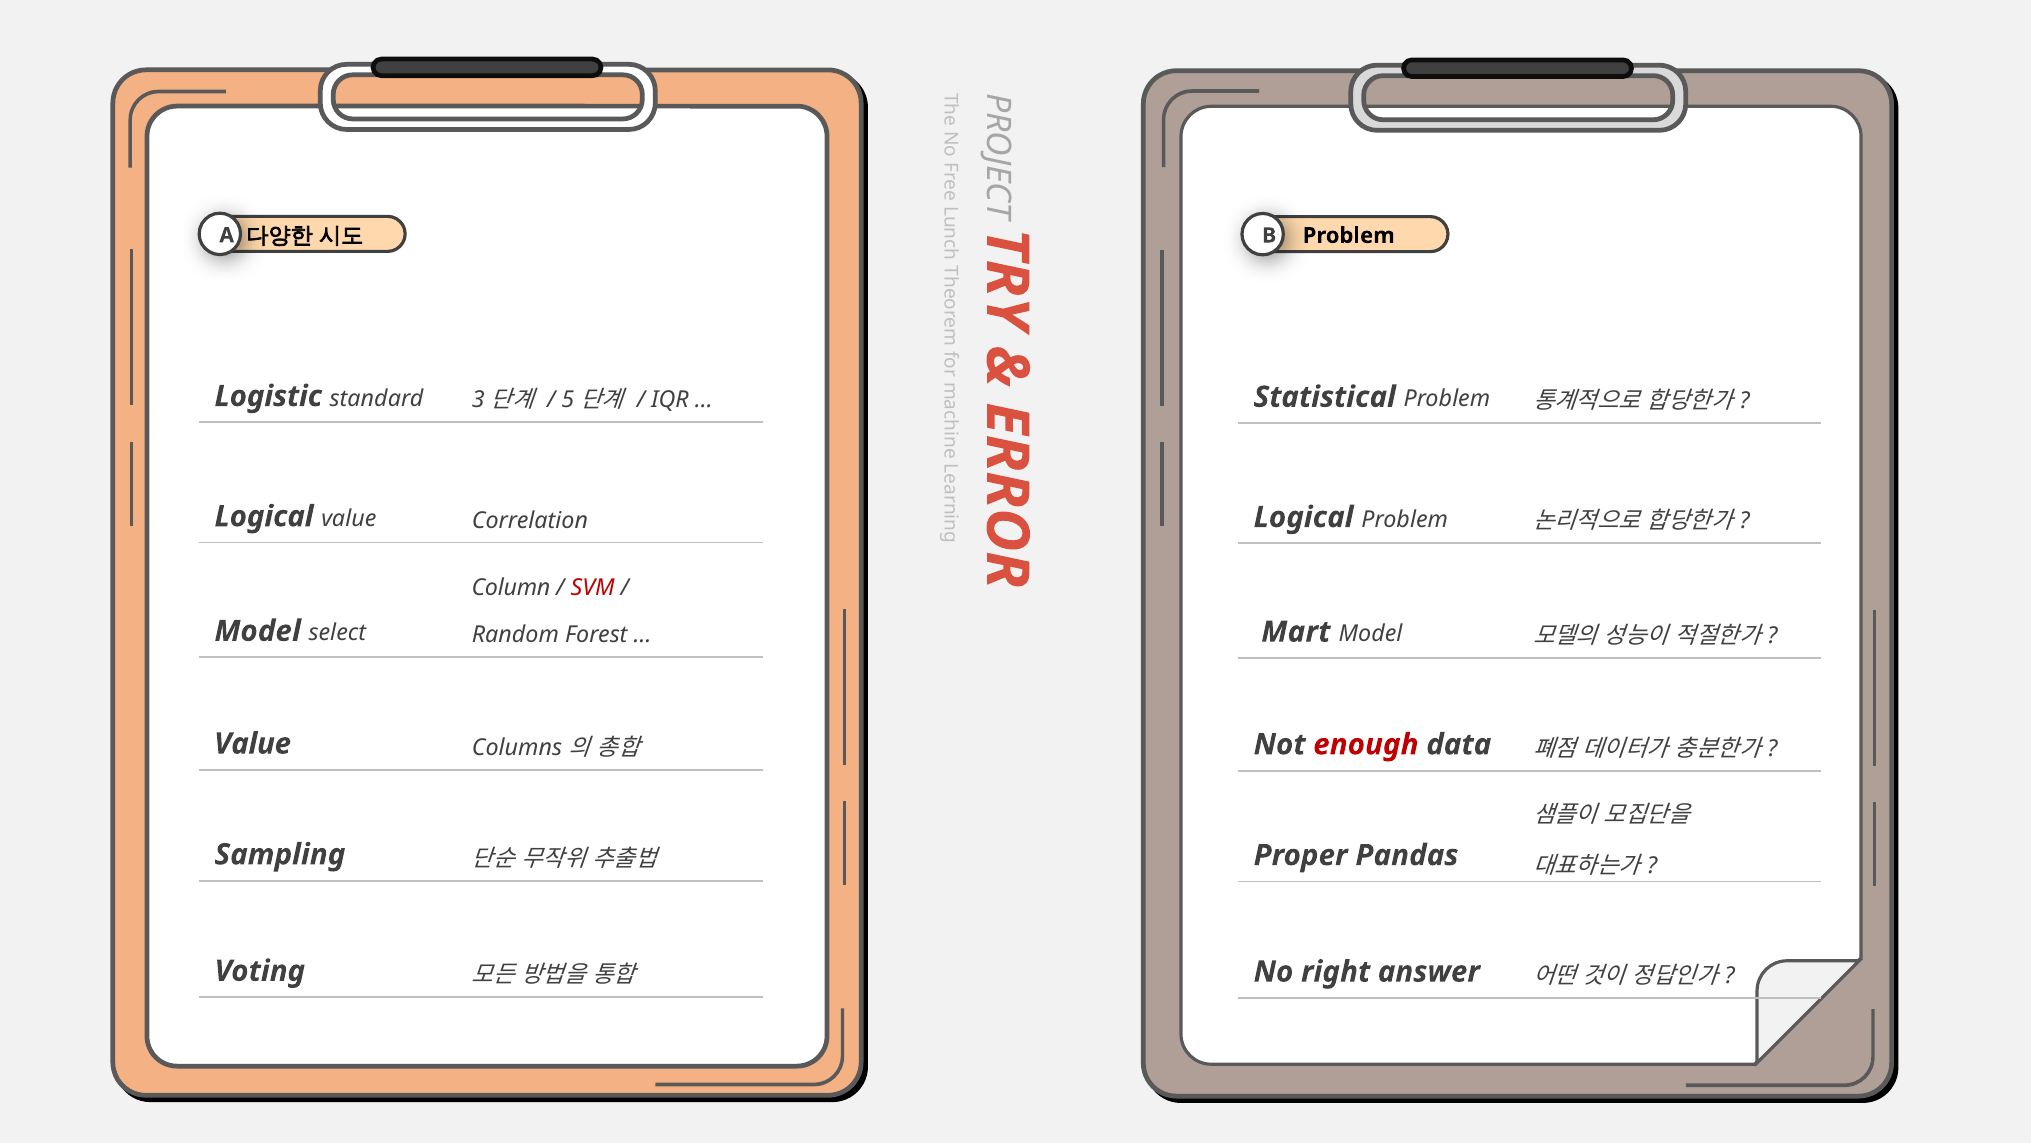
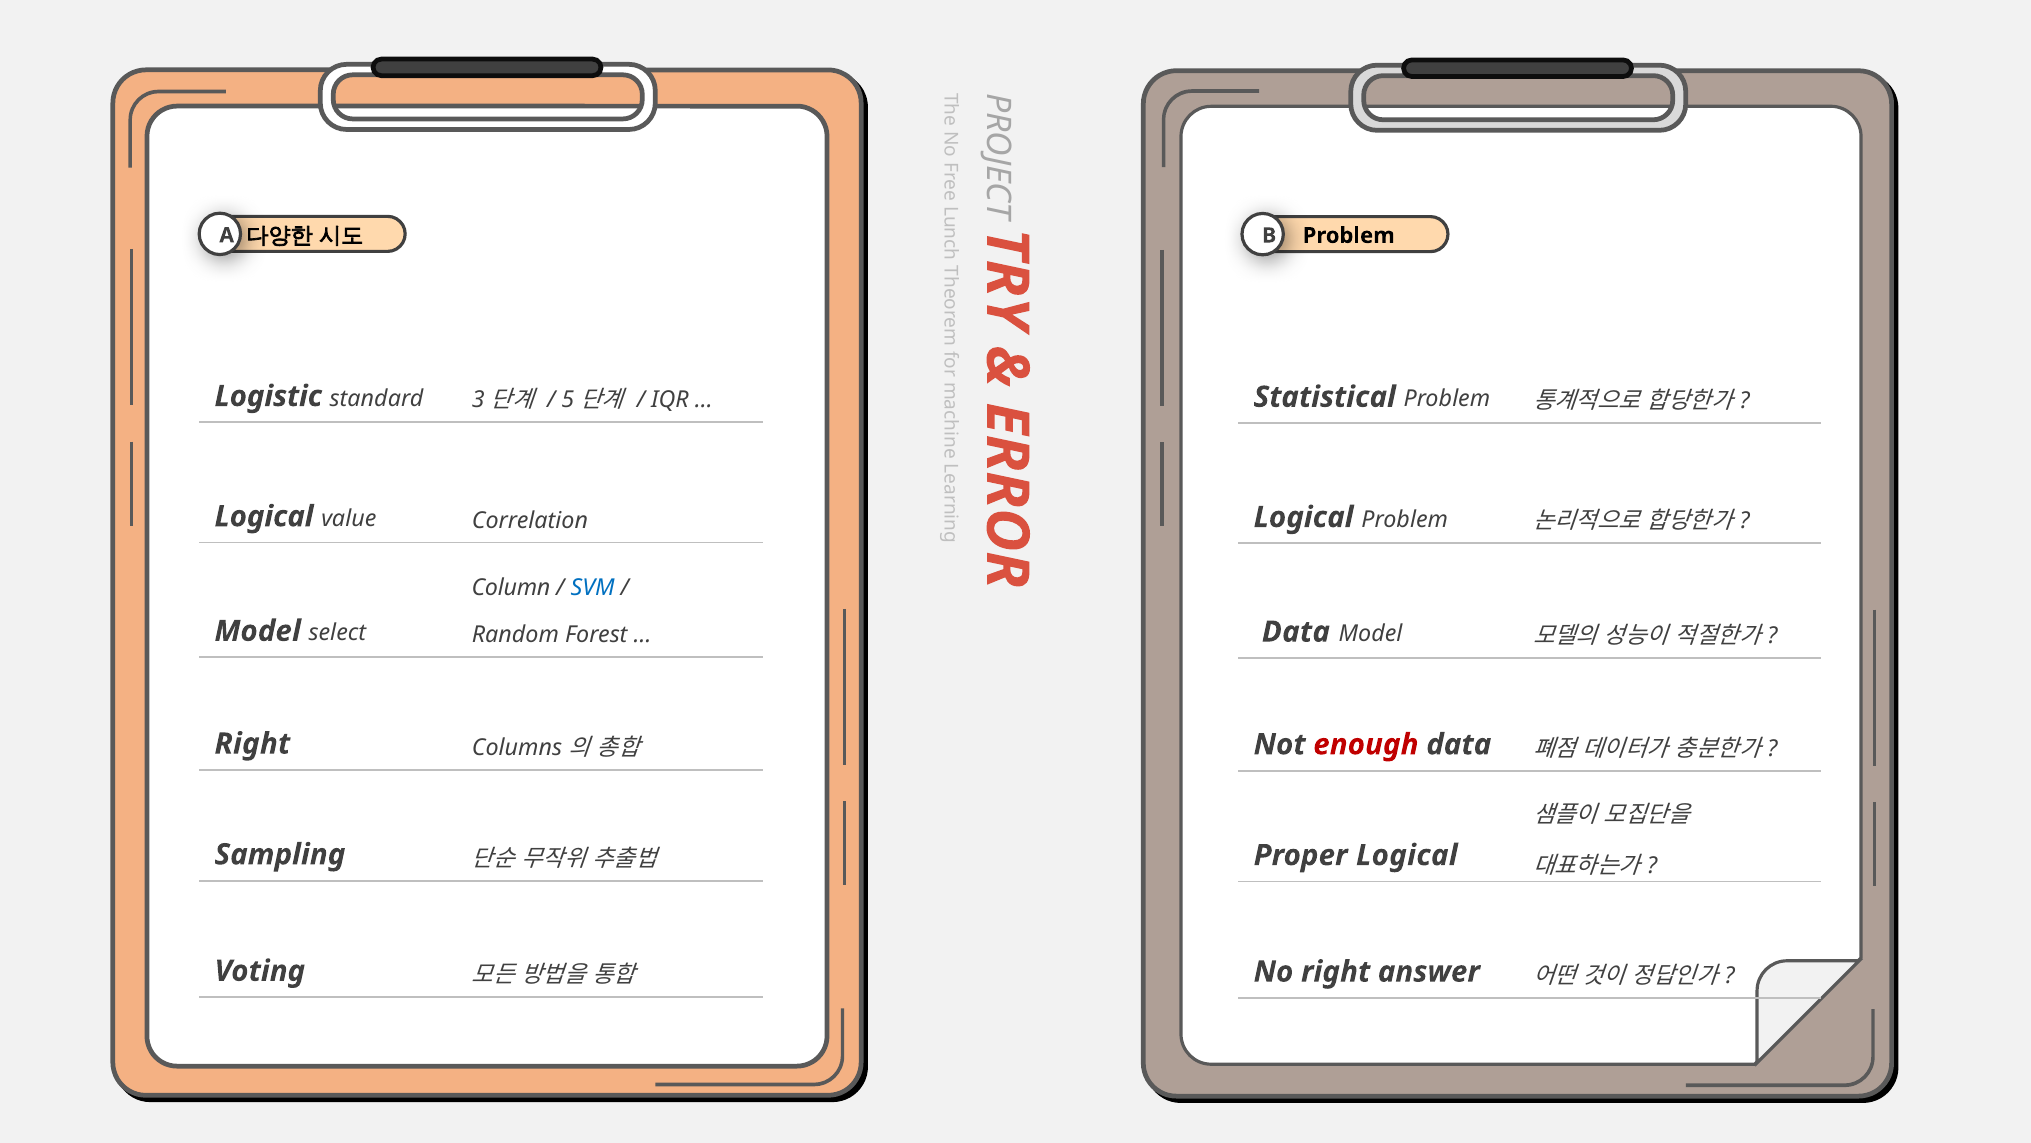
SVM colour: red -> blue
Mart at (1296, 632): Mart -> Data
Value at (253, 743): Value -> Right
Proper Pandas: Pandas -> Logical
